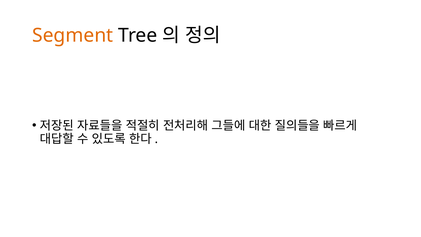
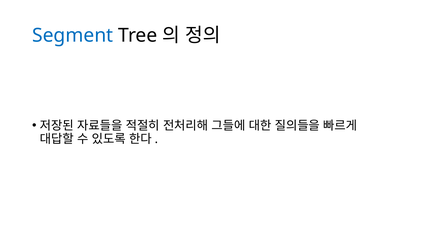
Segment colour: orange -> blue
